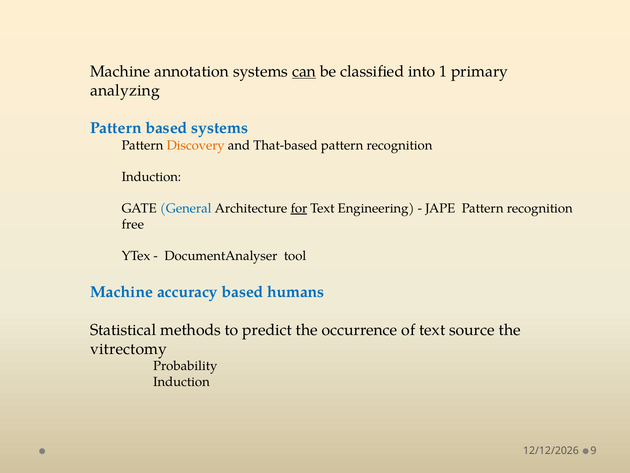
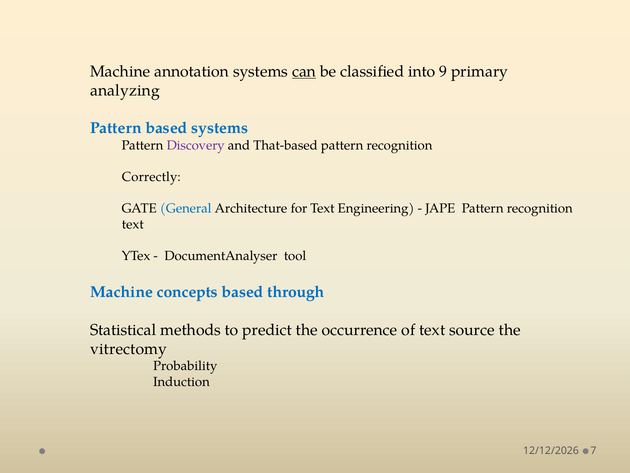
1: 1 -> 9
Discovery colour: orange -> purple
Induction at (151, 177): Induction -> Correctly
for underline: present -> none
free at (133, 224): free -> text
accuracy: accuracy -> concepts
humans: humans -> through
9: 9 -> 7
